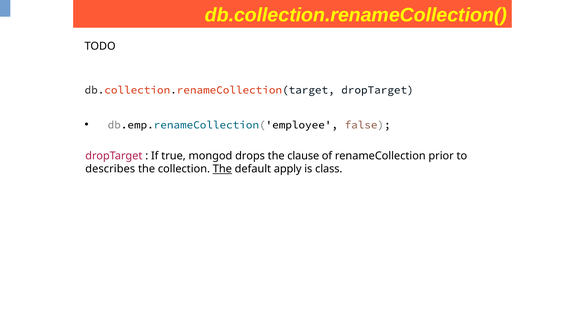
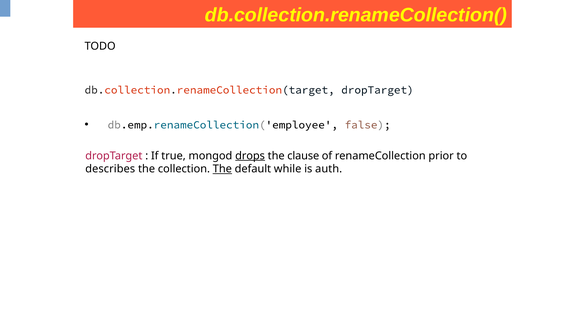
drops underline: none -> present
apply: apply -> while
class: class -> auth
